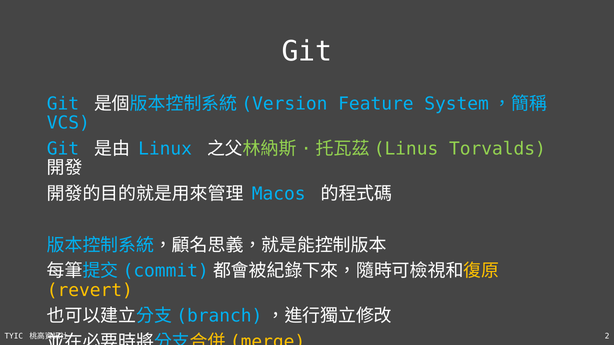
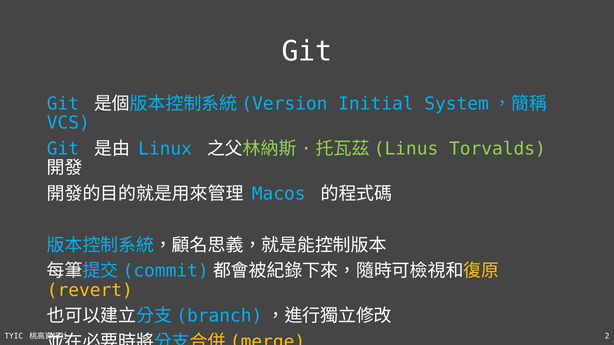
Feature: Feature -> Initial
